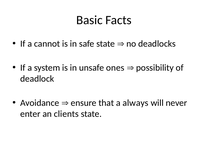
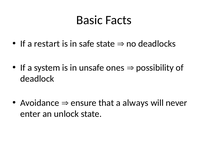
cannot: cannot -> restart
clients: clients -> unlock
